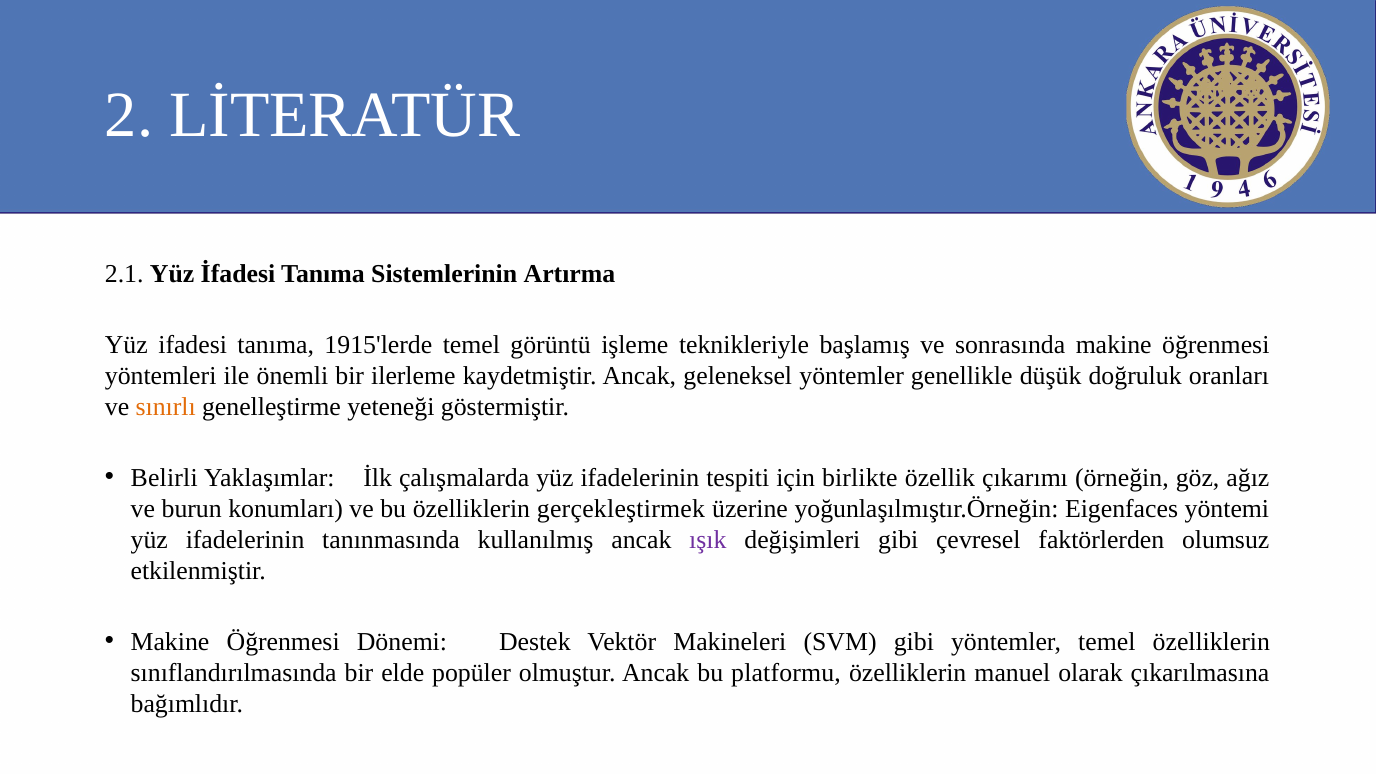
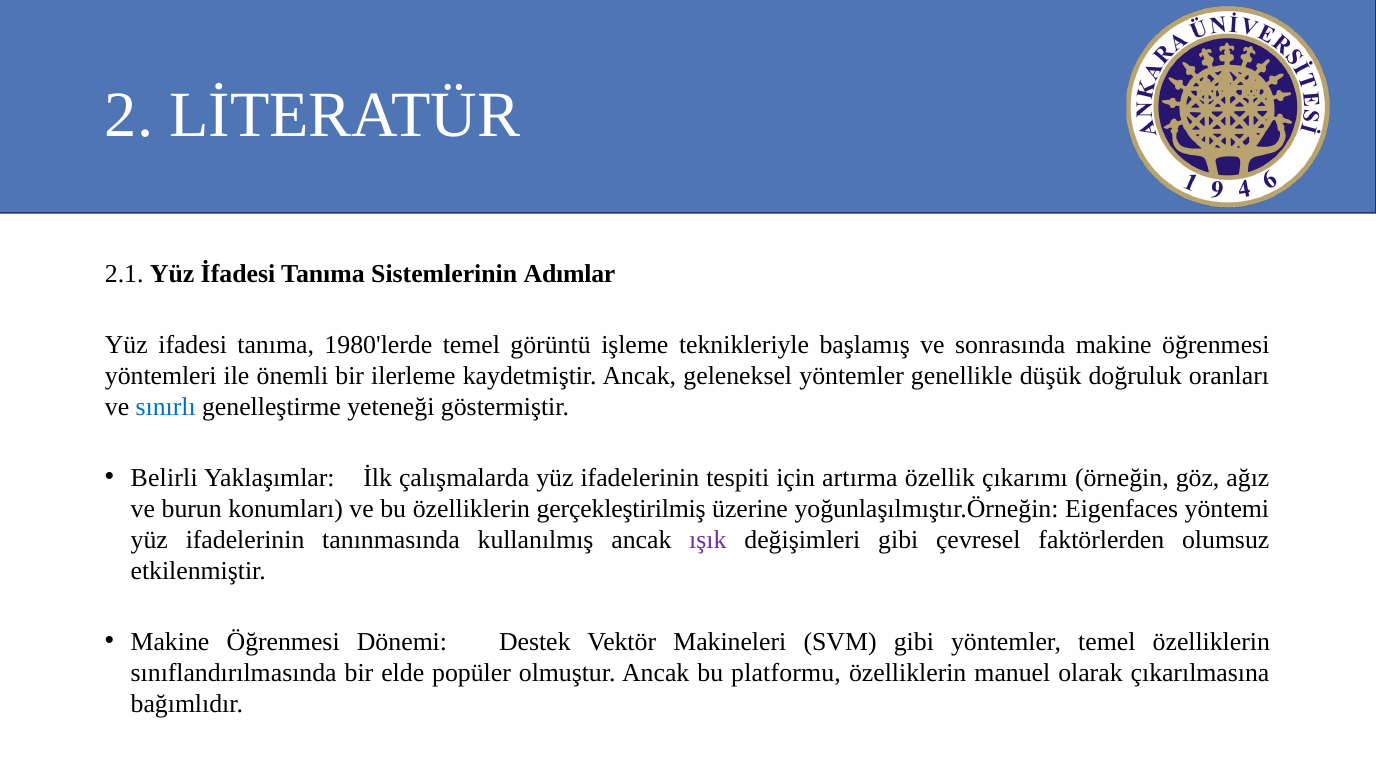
Artırma: Artırma -> Adımlar
1915'lerde: 1915'lerde -> 1980'lerde
sınırlı colour: orange -> blue
birlikte: birlikte -> artırma
gerçekleştirmek: gerçekleştirmek -> gerçekleştirilmiş
